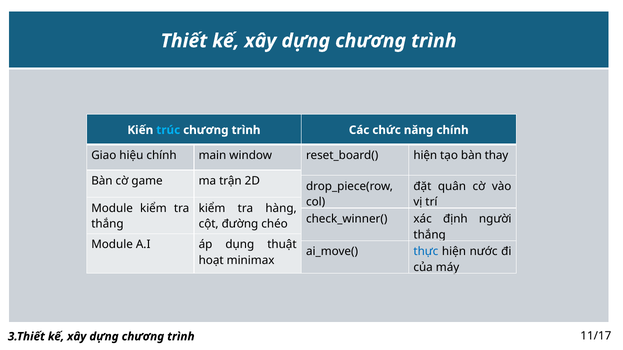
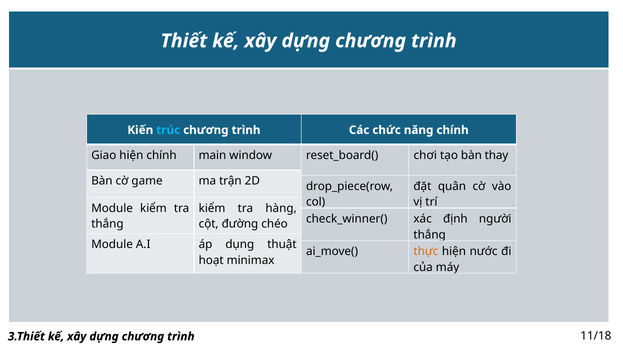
Giao hiệu: hiệu -> hiện
hiện at (425, 156): hiện -> chơi
thực colour: blue -> orange
11/17: 11/17 -> 11/18
